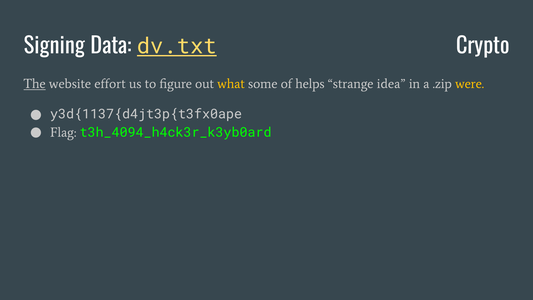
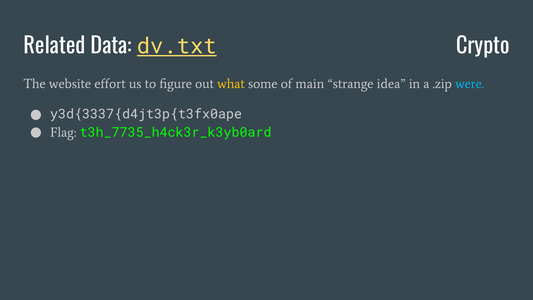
Signing: Signing -> Related
The underline: present -> none
helps: helps -> main
were colour: yellow -> light blue
y3d{1137{d4jt3p{t3fx0ape: y3d{1137{d4jt3p{t3fx0ape -> y3d{3337{d4jt3p{t3fx0ape
t3h_4094_h4ck3r_k3yb0ard: t3h_4094_h4ck3r_k3yb0ard -> t3h_7735_h4ck3r_k3yb0ard
